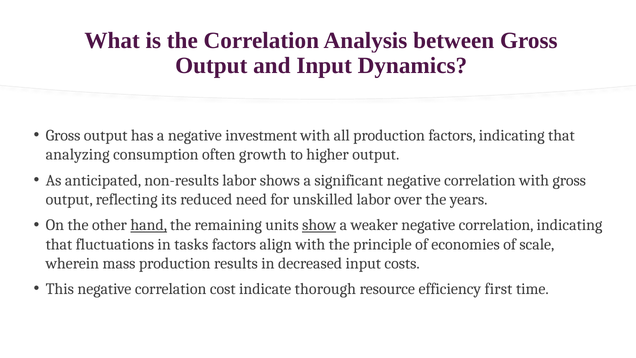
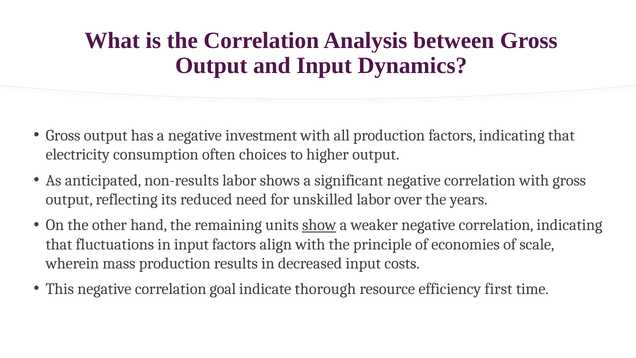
analyzing: analyzing -> electricity
growth: growth -> choices
hand underline: present -> none
in tasks: tasks -> input
cost: cost -> goal
